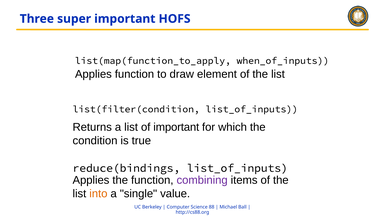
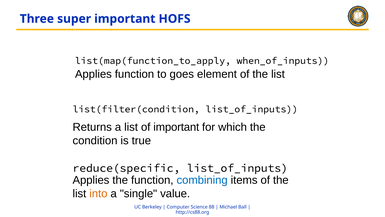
draw: draw -> goes
reduce(bindings: reduce(bindings -> reduce(specific
combining colour: purple -> blue
